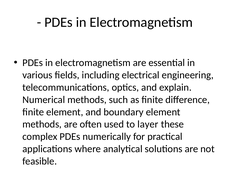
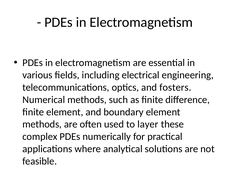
explain: explain -> fosters
